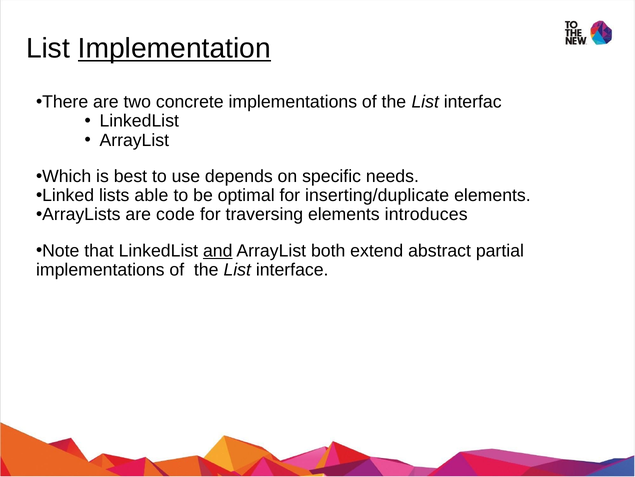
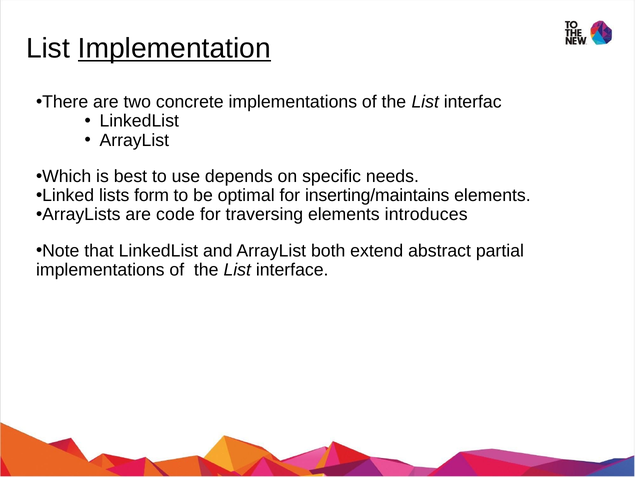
able: able -> form
inserting/duplicate: inserting/duplicate -> inserting/maintains
and underline: present -> none
